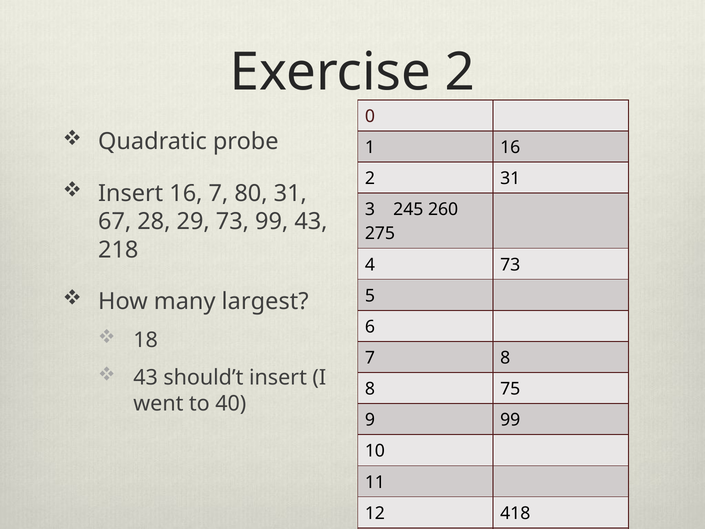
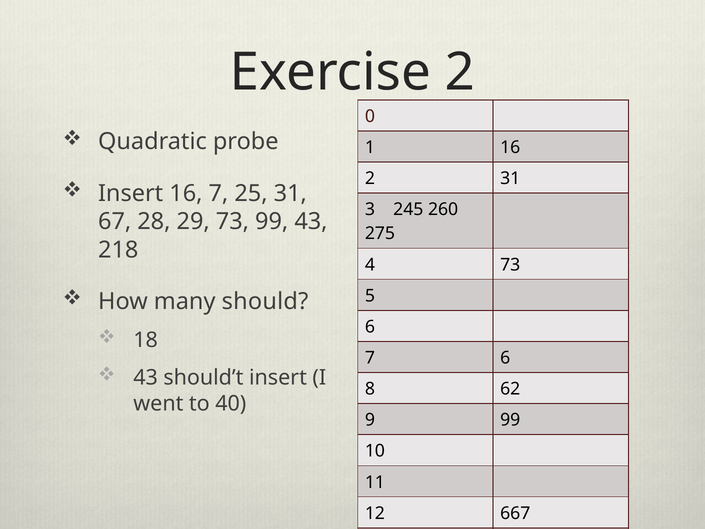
80: 80 -> 25
largest: largest -> should
7 8: 8 -> 6
75: 75 -> 62
418: 418 -> 667
